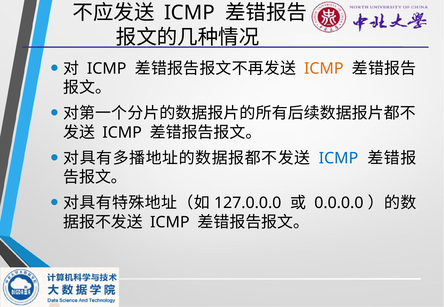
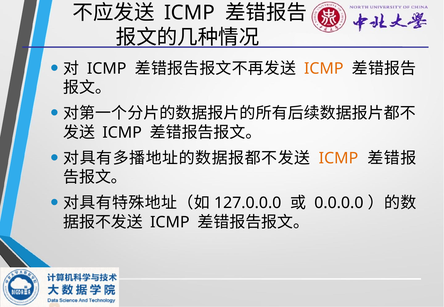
ICMP at (338, 158) colour: blue -> orange
